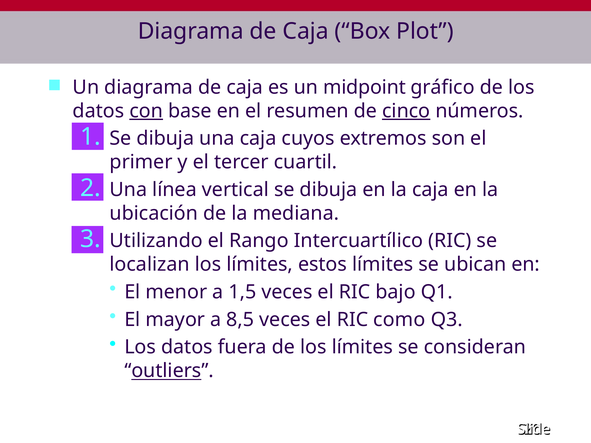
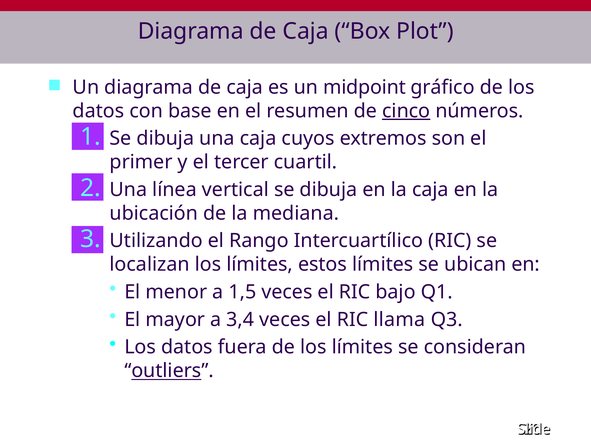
con underline: present -> none
8,5: 8,5 -> 3,4
como: como -> llama
